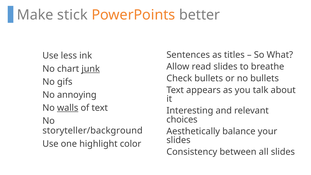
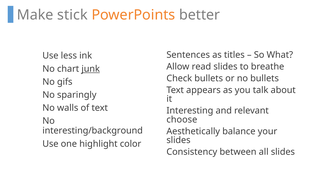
annoying: annoying -> sparingly
walls underline: present -> none
choices: choices -> choose
storyteller/background: storyteller/background -> interesting/background
